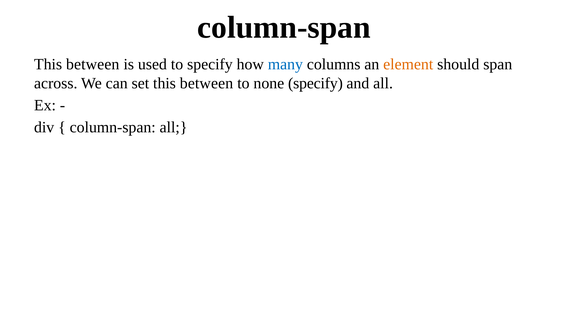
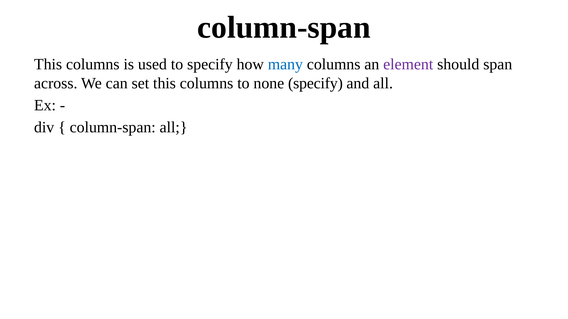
between at (93, 64): between -> columns
element colour: orange -> purple
set this between: between -> columns
